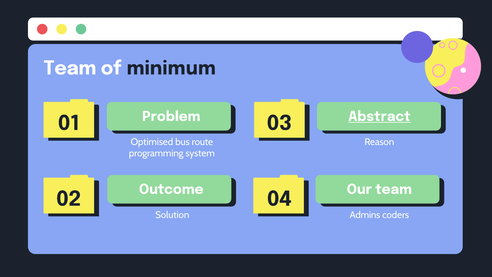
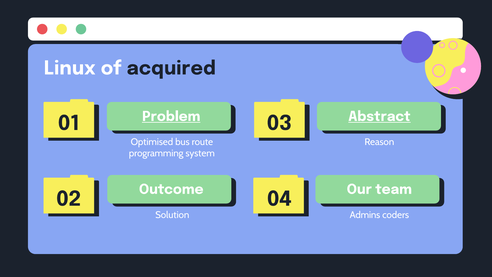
Team at (70, 68): Team -> Linux
minimum: minimum -> acquired
Problem underline: none -> present
